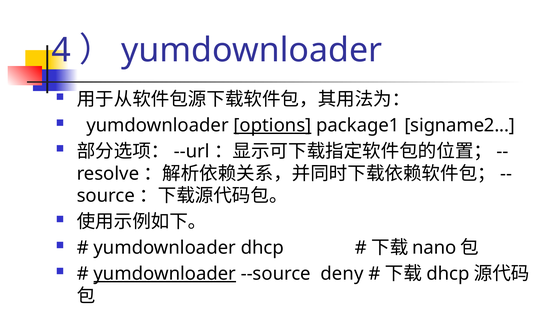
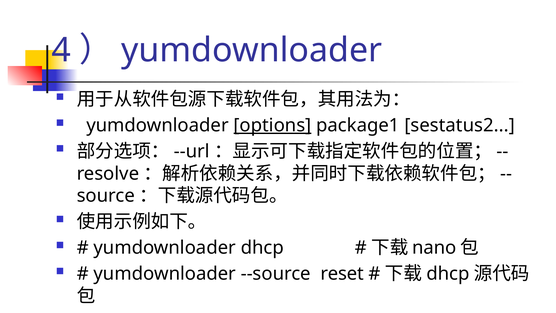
signame2: signame2 -> sestatus2
yumdownloader at (165, 274) underline: present -> none
deny: deny -> reset
